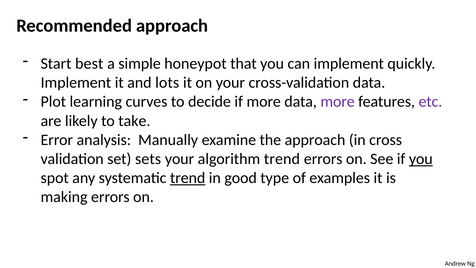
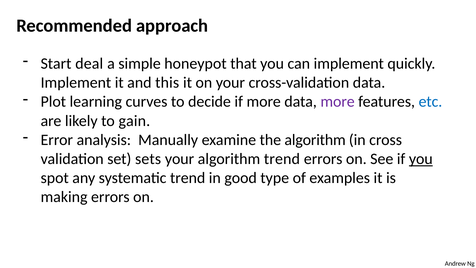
best: best -> deal
lots: lots -> this
etc colour: purple -> blue
take: take -> gain
the approach: approach -> algorithm
trend at (188, 178) underline: present -> none
